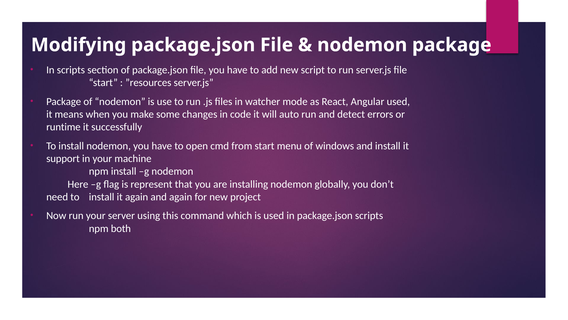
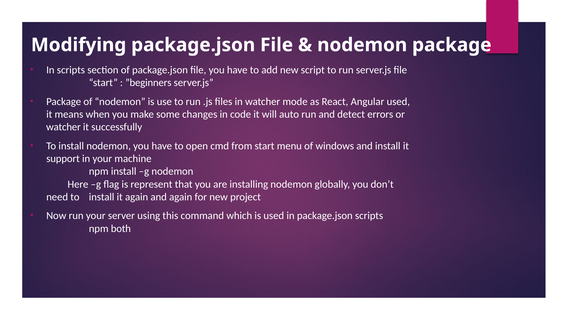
”resources: ”resources -> ”beginners
runtime at (63, 127): runtime -> watcher
